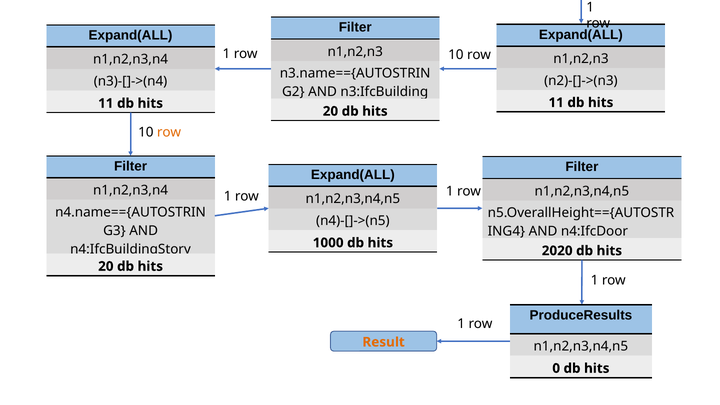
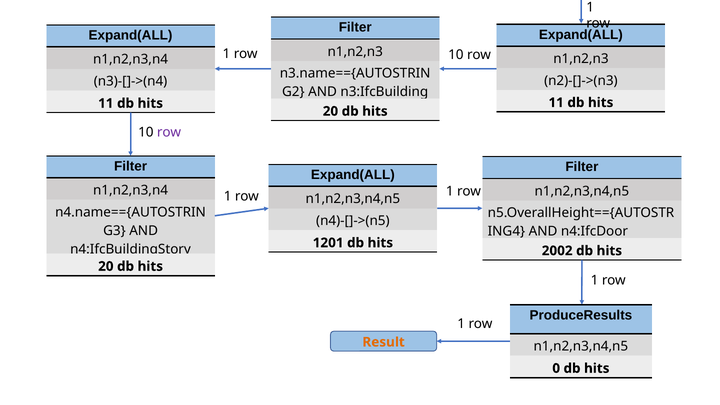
row at (169, 132) colour: orange -> purple
1000: 1000 -> 1201
2020: 2020 -> 2002
